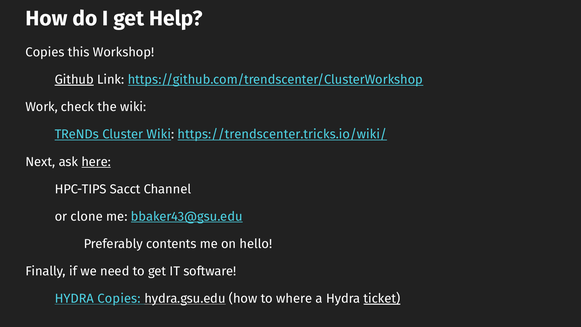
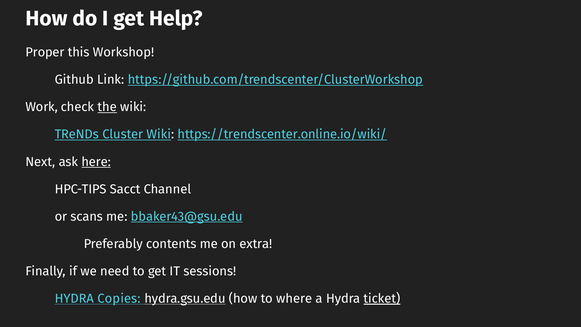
Copies at (45, 52): Copies -> Proper
Github underline: present -> none
the underline: none -> present
https://trendscenter.tricks.io/wiki/: https://trendscenter.tricks.io/wiki/ -> https://trendscenter.online.io/wiki/
clone: clone -> scans
hello: hello -> extra
software: software -> sessions
